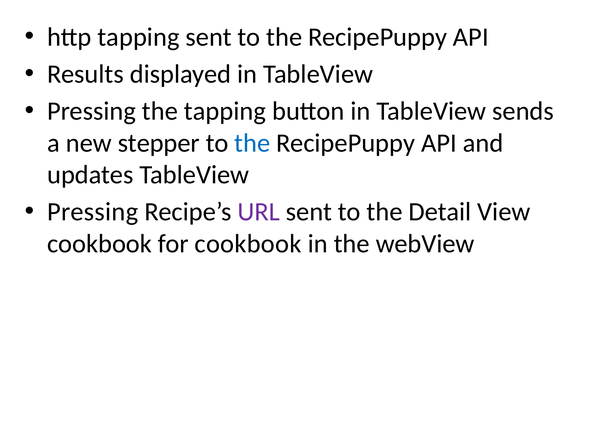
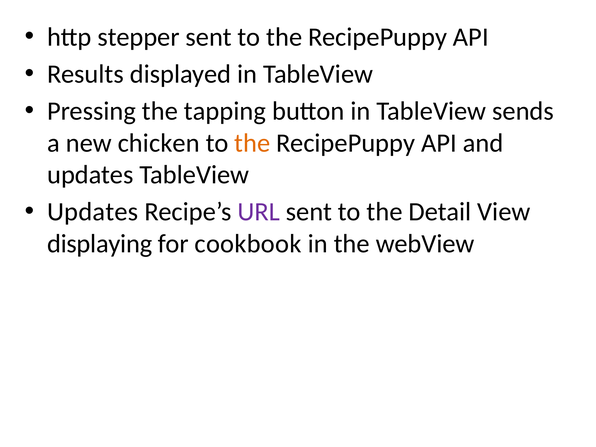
http tapping: tapping -> stepper
stepper: stepper -> chicken
the at (252, 143) colour: blue -> orange
Pressing at (93, 212): Pressing -> Updates
cookbook at (100, 244): cookbook -> displaying
